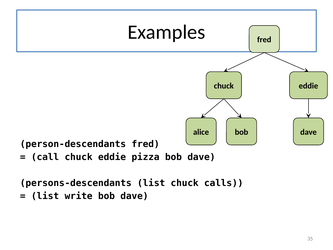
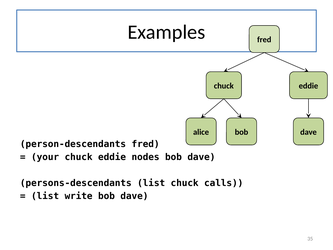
call: call -> your
pizza: pizza -> nodes
